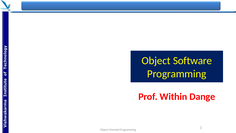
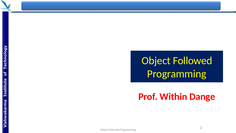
Software: Software -> Followed
